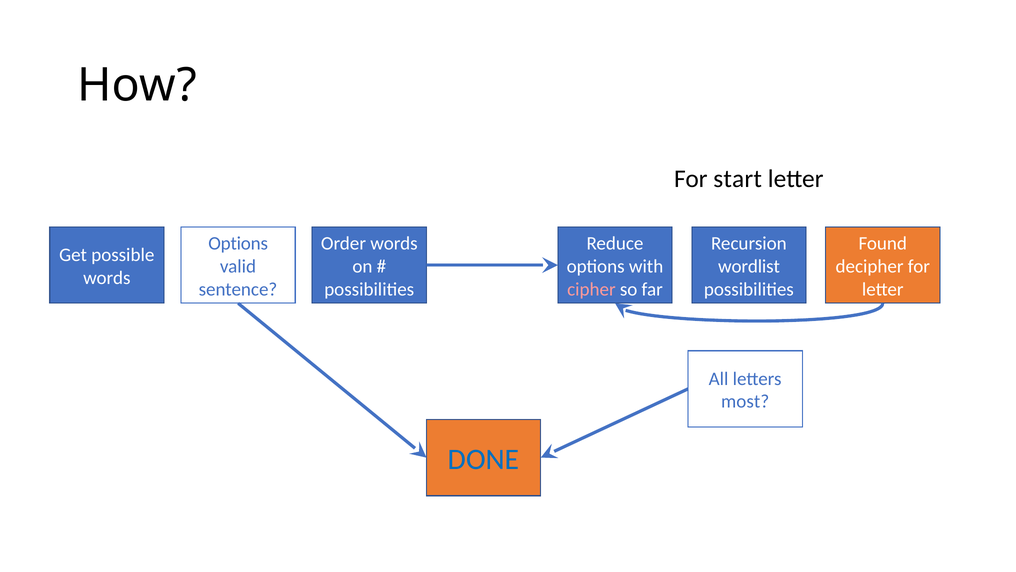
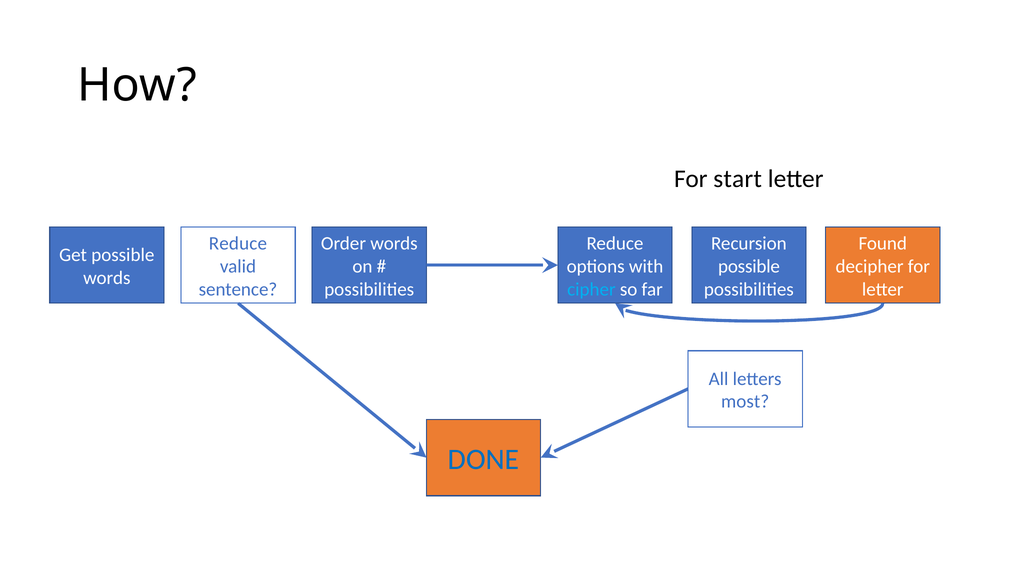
Options at (238, 243): Options -> Reduce
wordlist at (749, 266): wordlist -> possible
cipher colour: pink -> light blue
